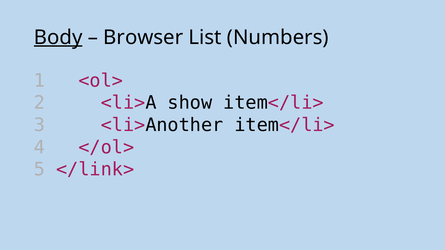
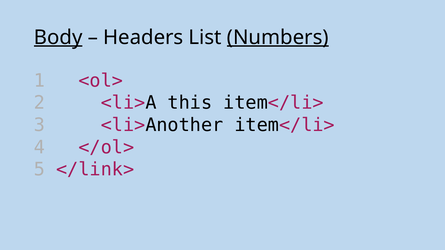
Browser: Browser -> Headers
Numbers underline: none -> present
show: show -> this
